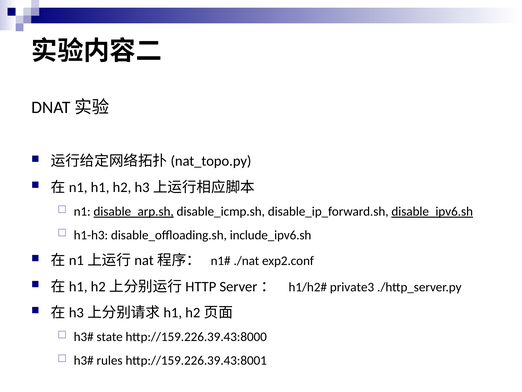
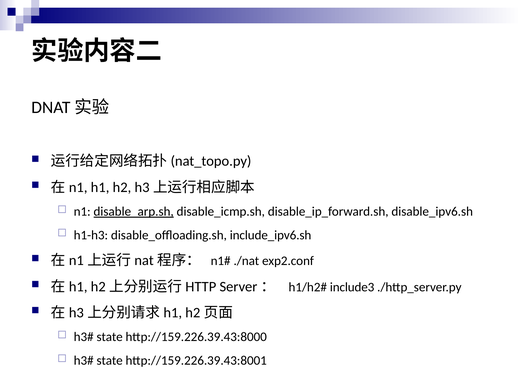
disable_ipv6.sh underline: present -> none
private3: private3 -> include3
rules at (110, 360): rules -> state
